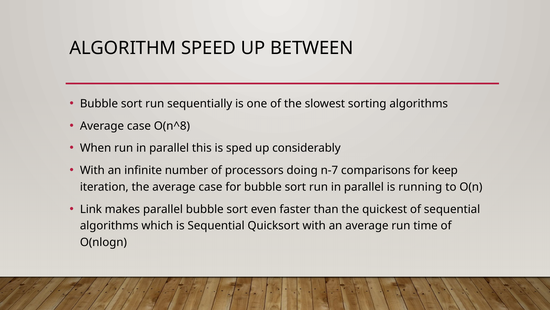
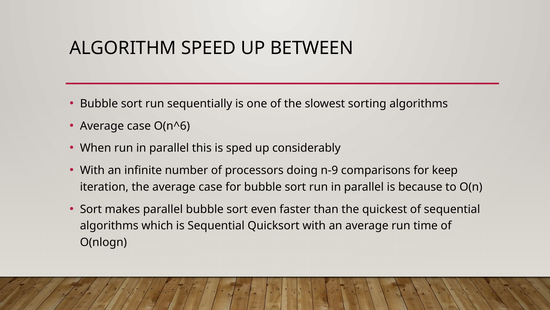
O(n^8: O(n^8 -> O(n^6
n-7: n-7 -> n-9
running: running -> because
Link at (91, 209): Link -> Sort
